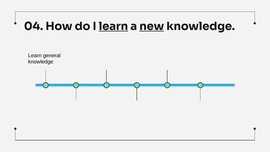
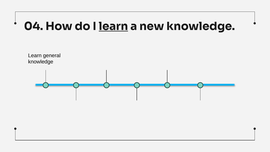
new underline: present -> none
